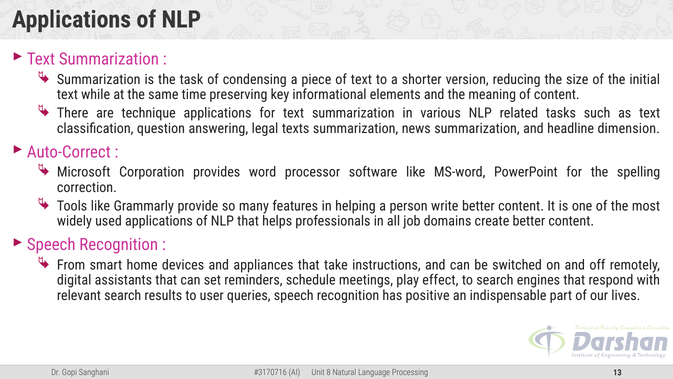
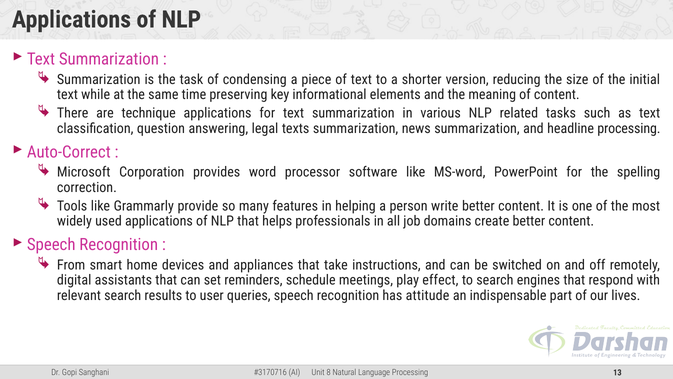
headline dimension: dimension -> processing
positive: positive -> attitude
